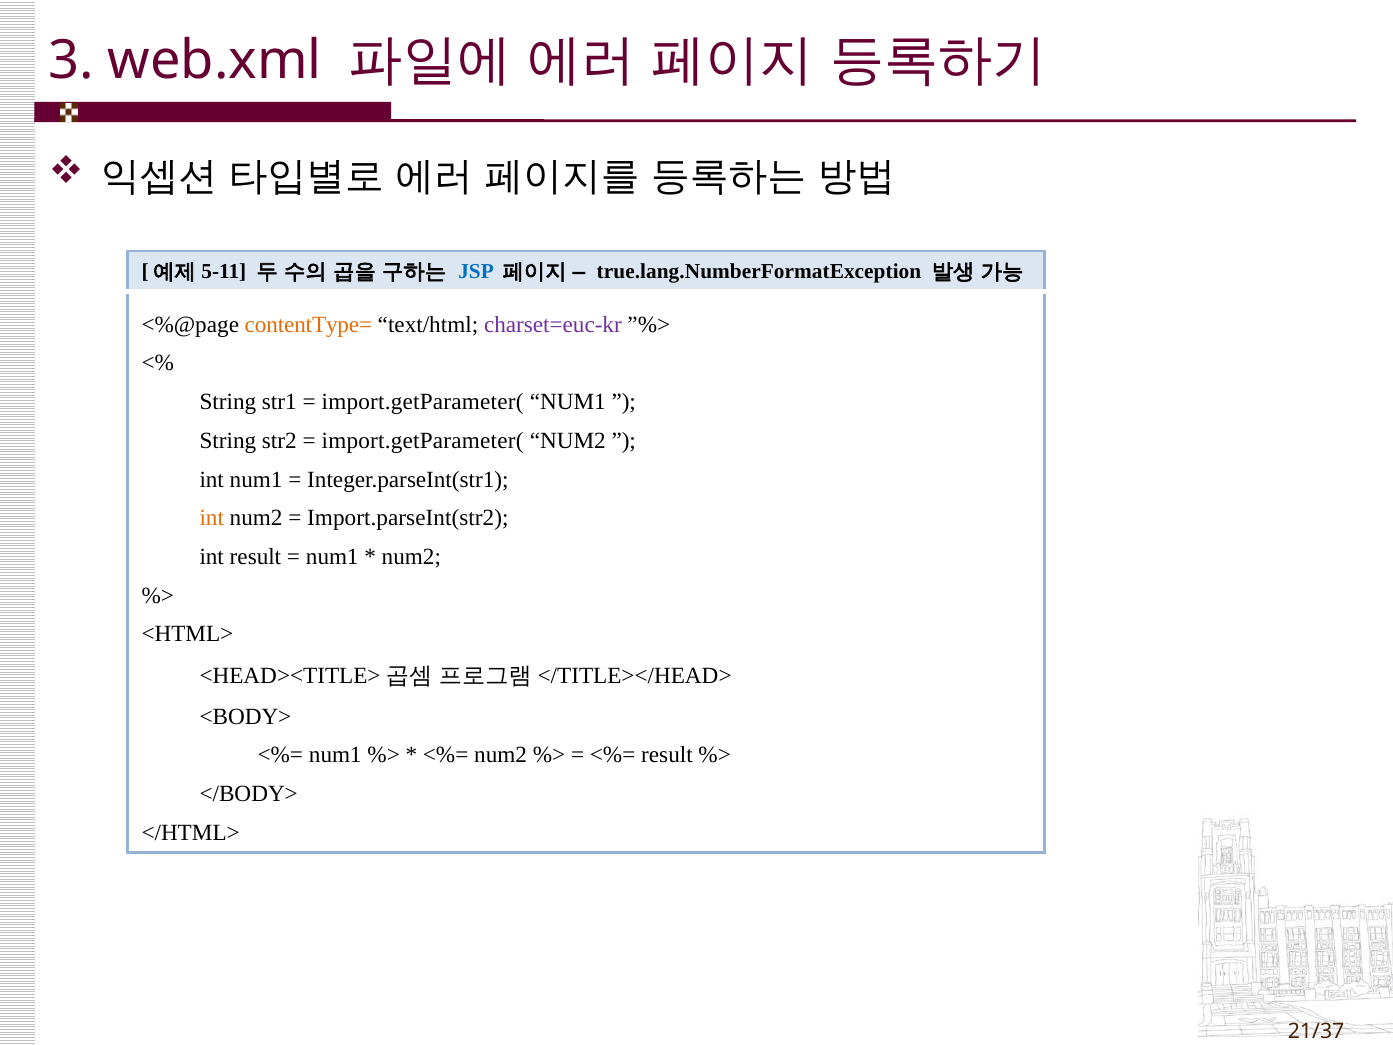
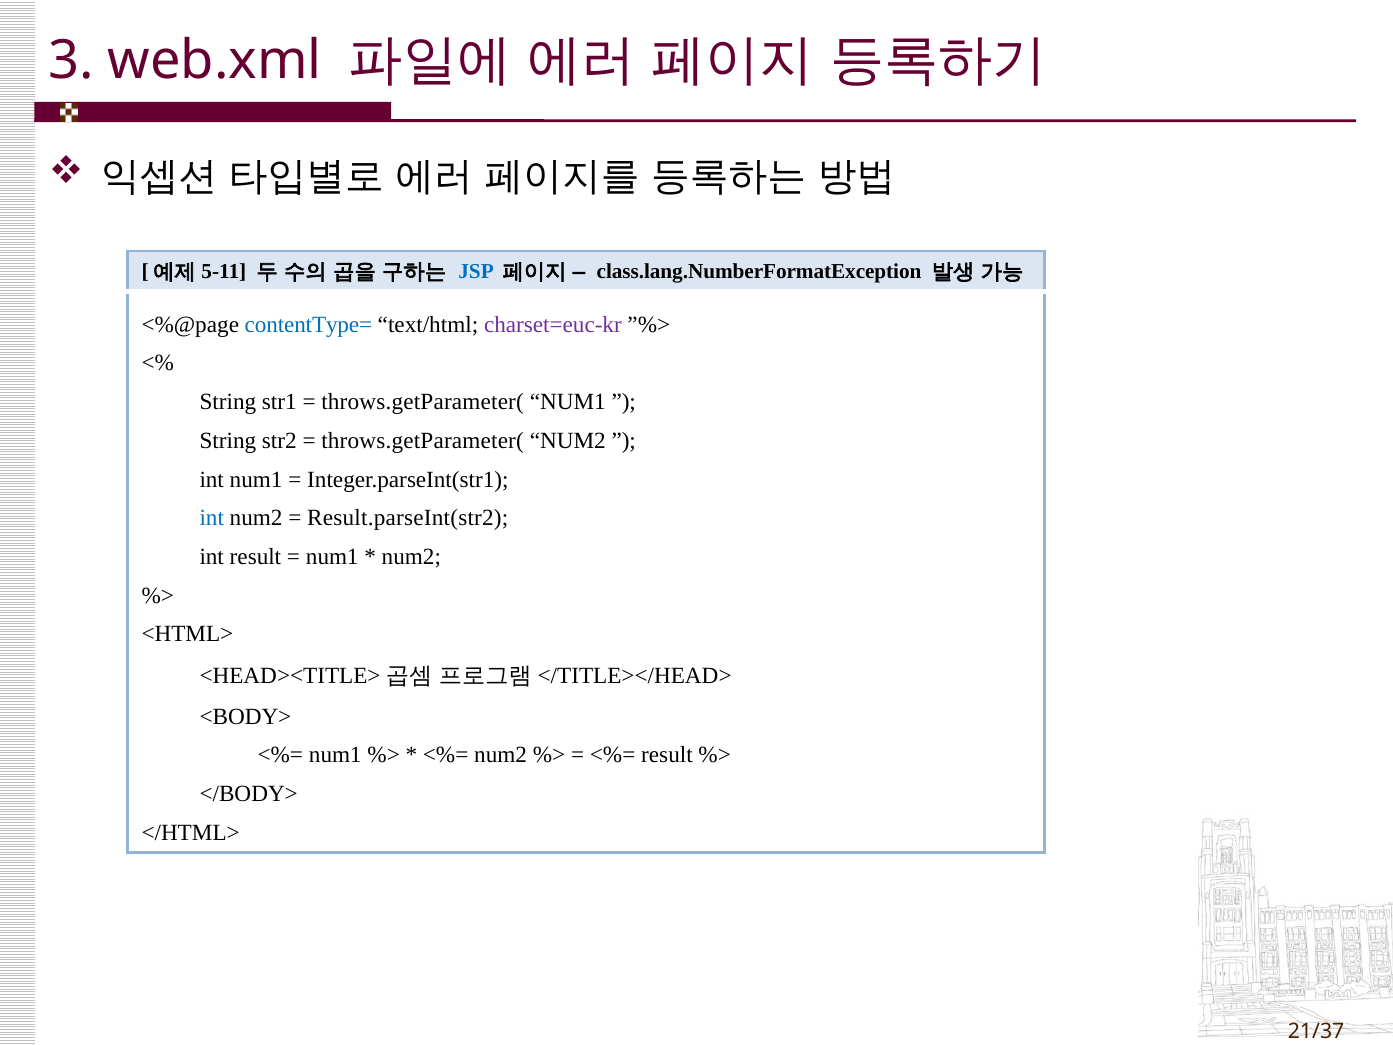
true.lang.NumberFormatException: true.lang.NumberFormatException -> class.lang.NumberFormatException
contentType= colour: orange -> blue
import.getParameter( at (423, 402): import.getParameter( -> throws.getParameter(
import.getParameter( at (423, 441): import.getParameter( -> throws.getParameter(
int at (212, 518) colour: orange -> blue
Import.parseInt(str2: Import.parseInt(str2 -> Result.parseInt(str2
